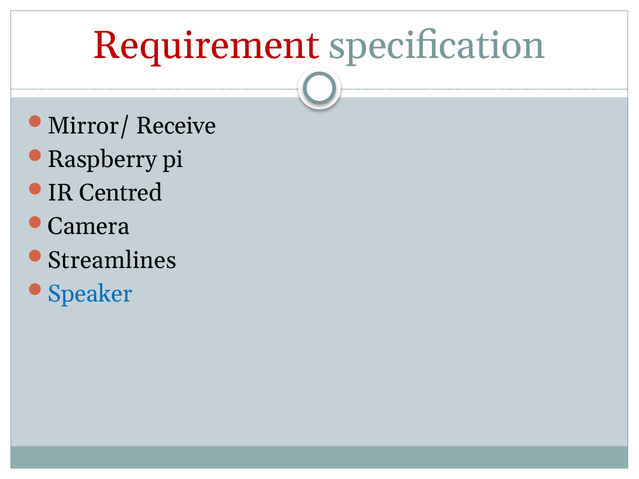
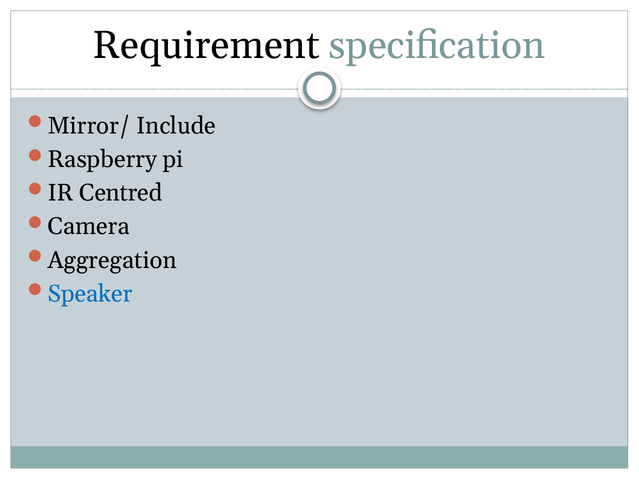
Requirement colour: red -> black
Receive: Receive -> Include
Streamlines: Streamlines -> Aggregation
